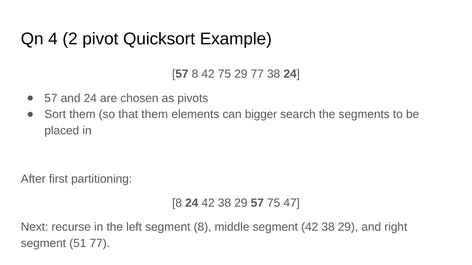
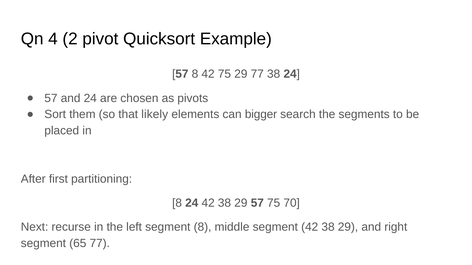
that them: them -> likely
47: 47 -> 70
51: 51 -> 65
